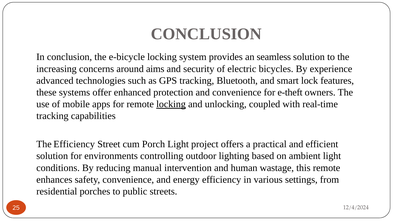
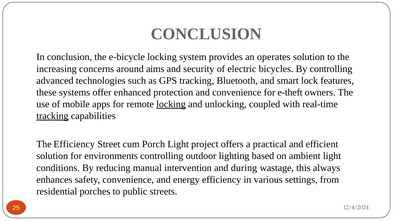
seamless: seamless -> operates
By experience: experience -> controlling
tracking at (52, 116) underline: none -> present
human: human -> during
this remote: remote -> always
